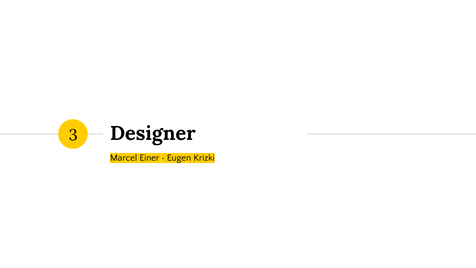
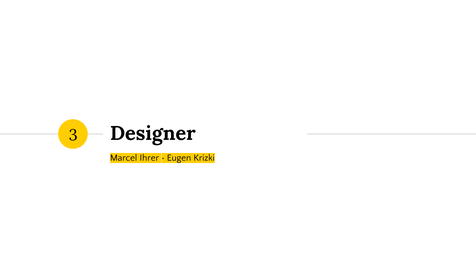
Einer: Einer -> Ihrer
